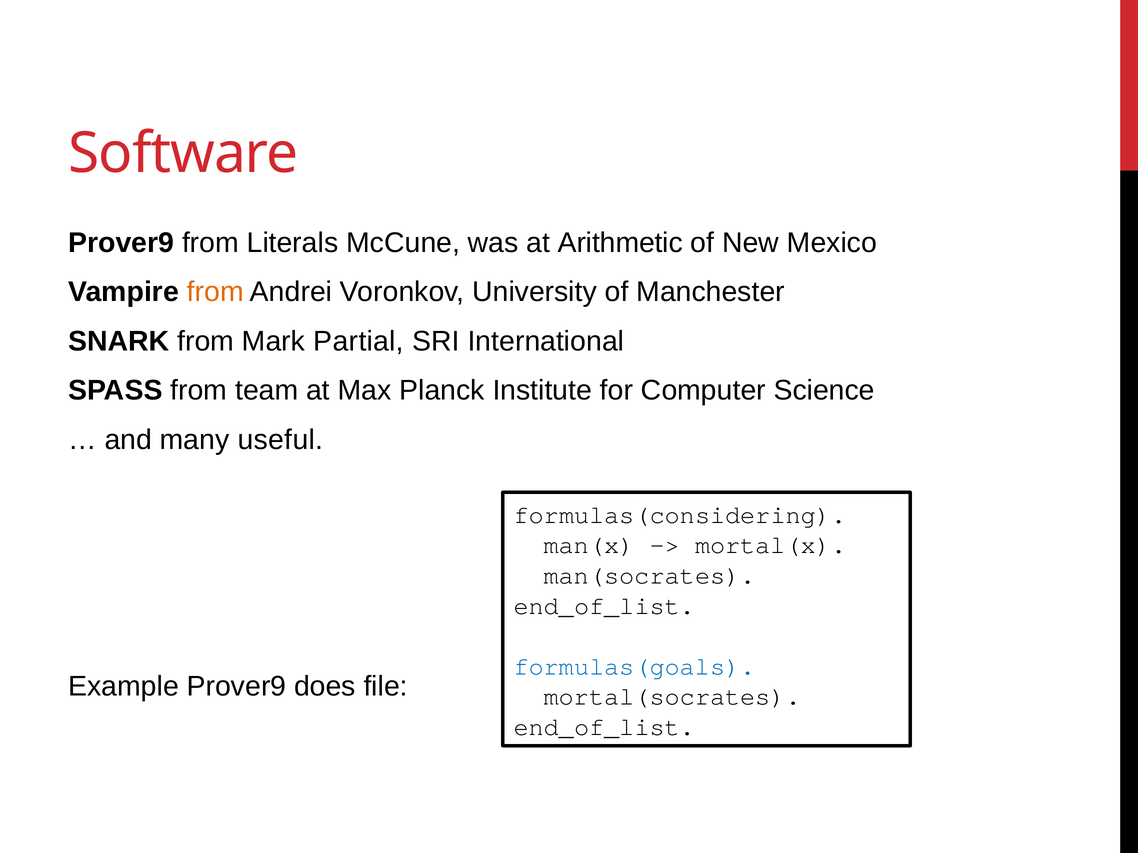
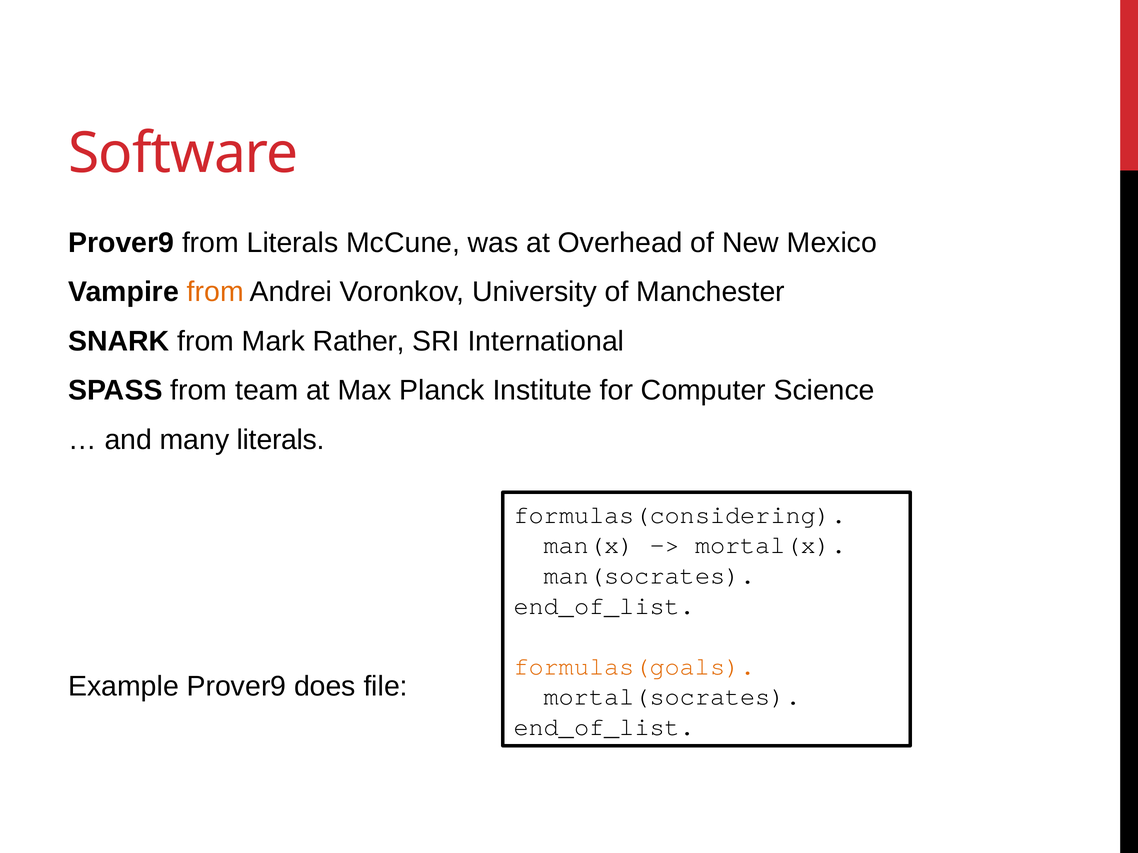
Arithmetic: Arithmetic -> Overhead
Partial: Partial -> Rather
many useful: useful -> literals
formulas(goals colour: blue -> orange
